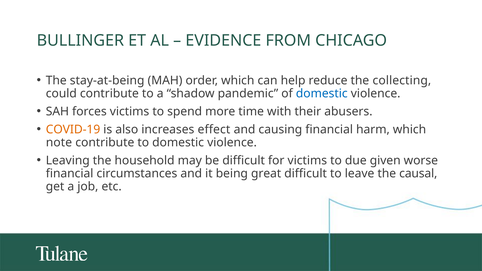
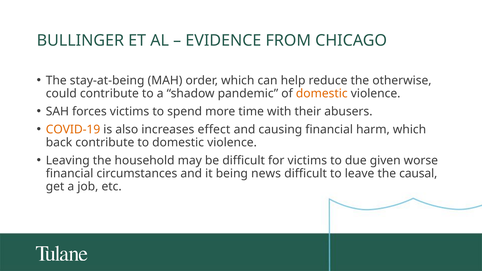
collecting: collecting -> otherwise
domestic at (322, 93) colour: blue -> orange
note: note -> back
great: great -> news
